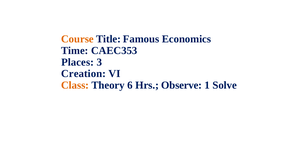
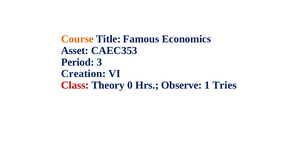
Time: Time -> Asset
Places: Places -> Period
Class colour: orange -> red
6: 6 -> 0
Solve: Solve -> Tries
